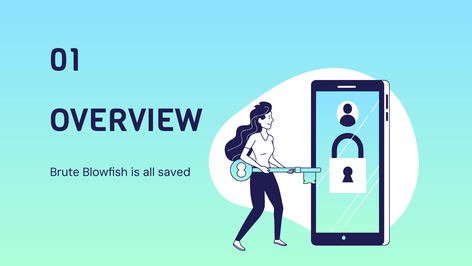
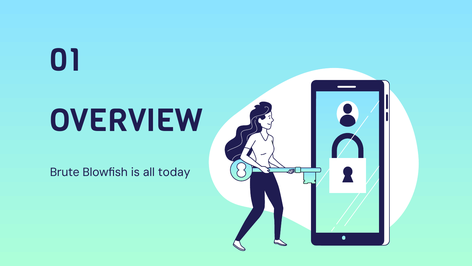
saved: saved -> today
